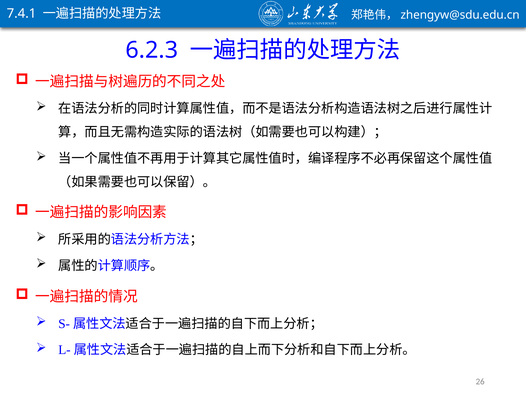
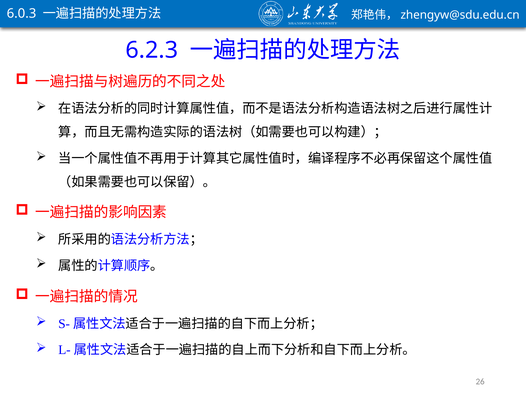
7.4.1: 7.4.1 -> 6.0.3
